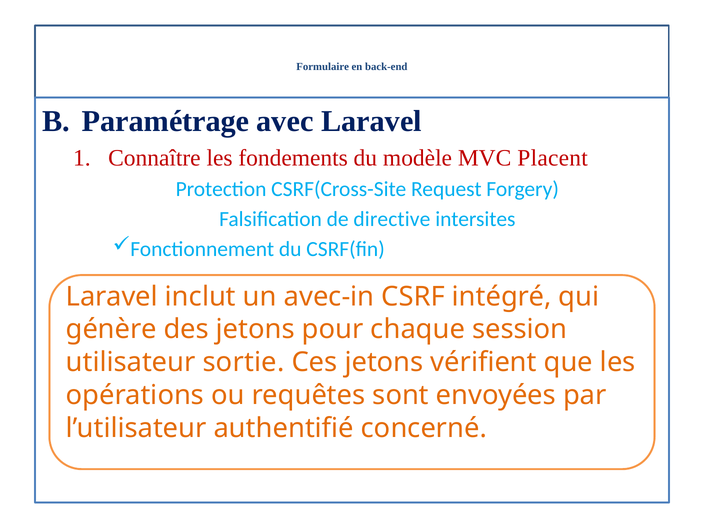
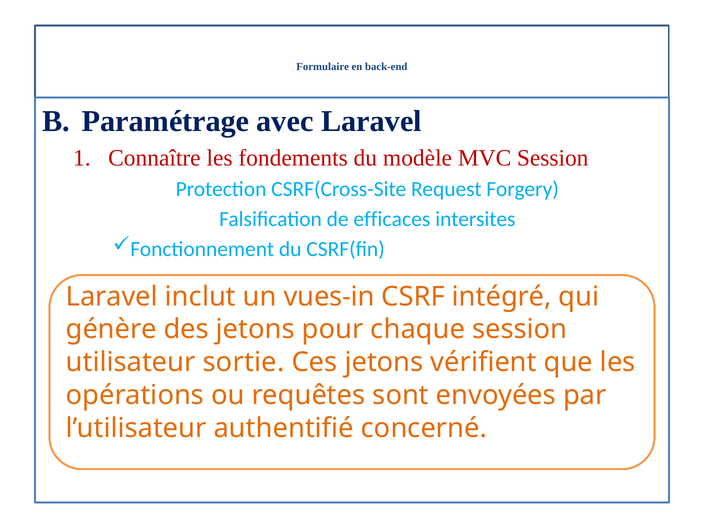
MVC Placent: Placent -> Session
directive: directive -> efficaces
avec-in: avec-in -> vues-in
